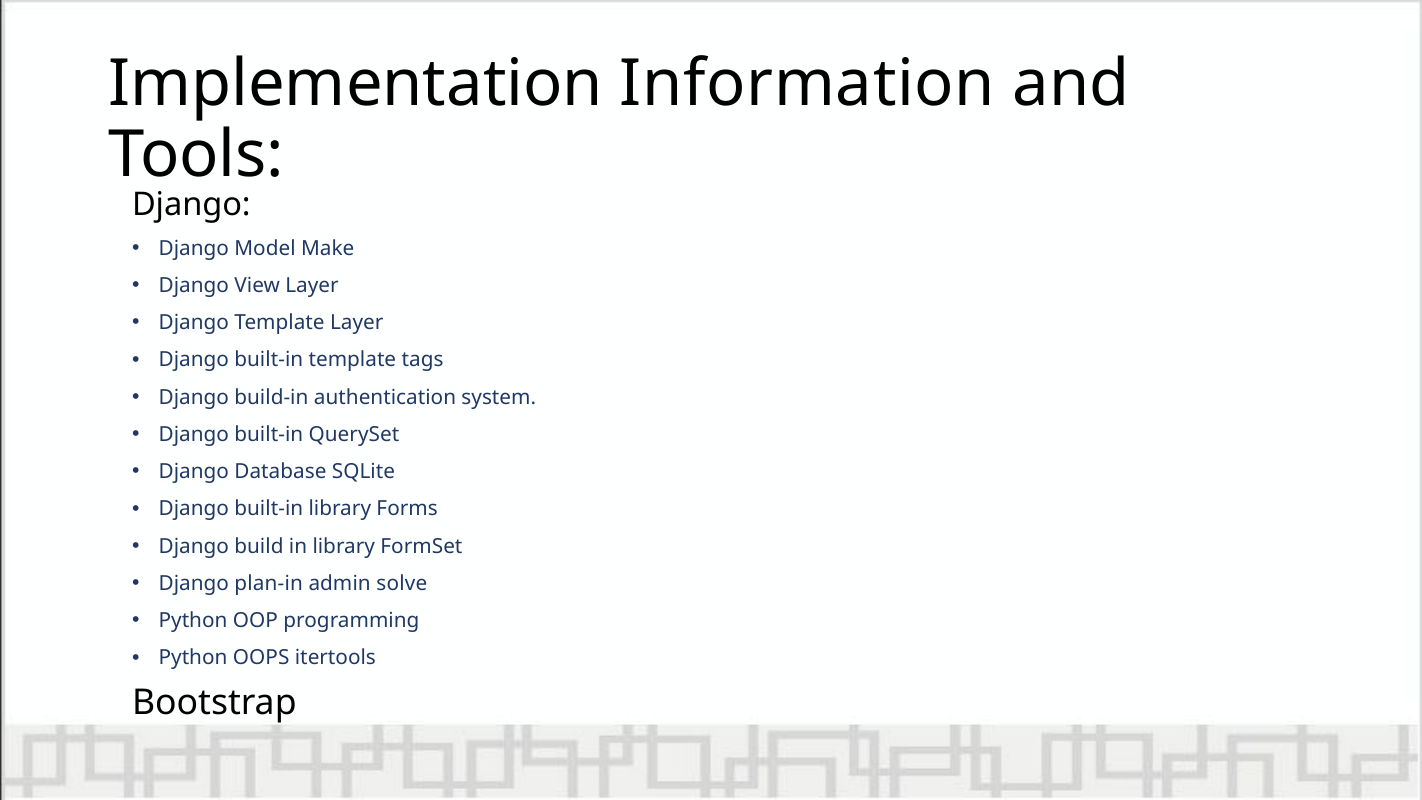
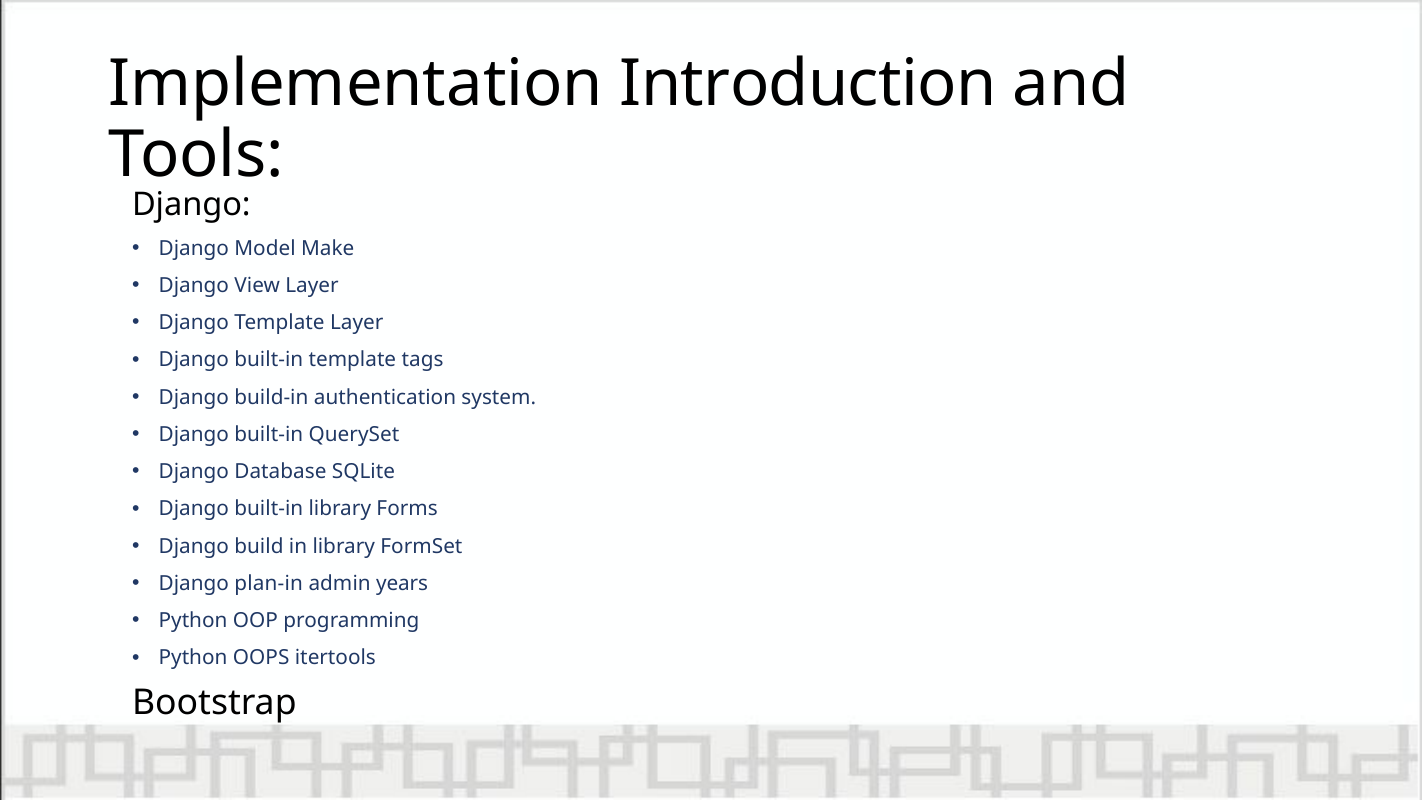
Information: Information -> Introduction
solve: solve -> years
